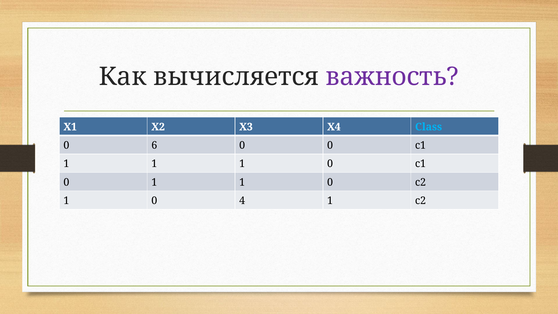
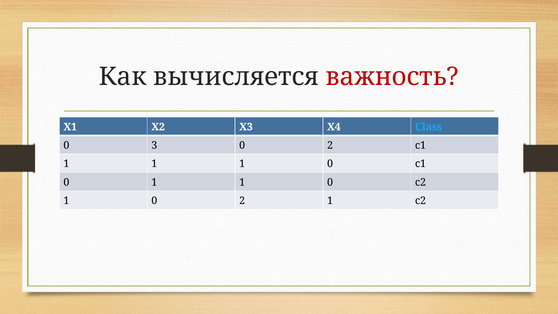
важность colour: purple -> red
6: 6 -> 3
0 at (330, 145): 0 -> 2
1 0 4: 4 -> 2
